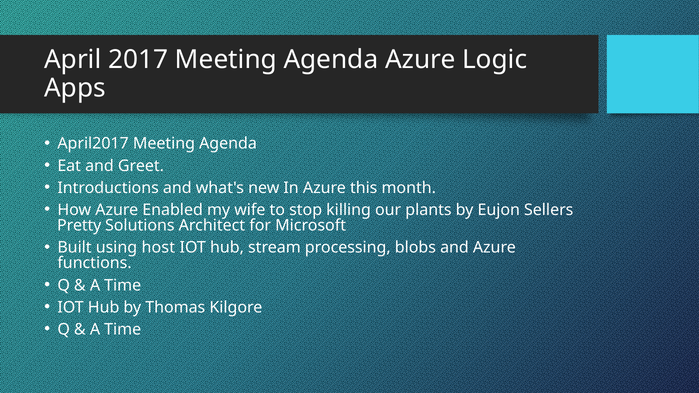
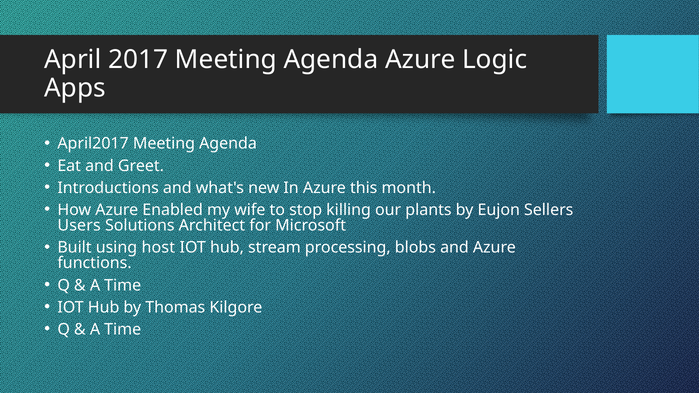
Pretty: Pretty -> Users
